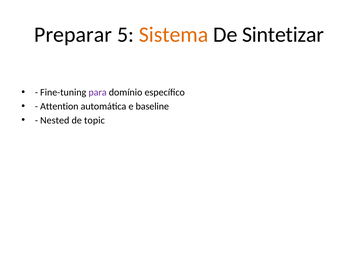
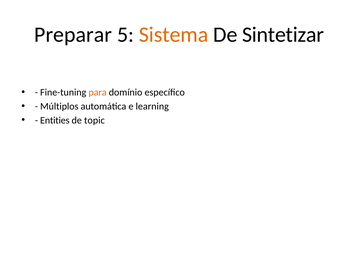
para colour: purple -> orange
Attention: Attention -> Múltiplos
baseline: baseline -> learning
Nested: Nested -> Entities
